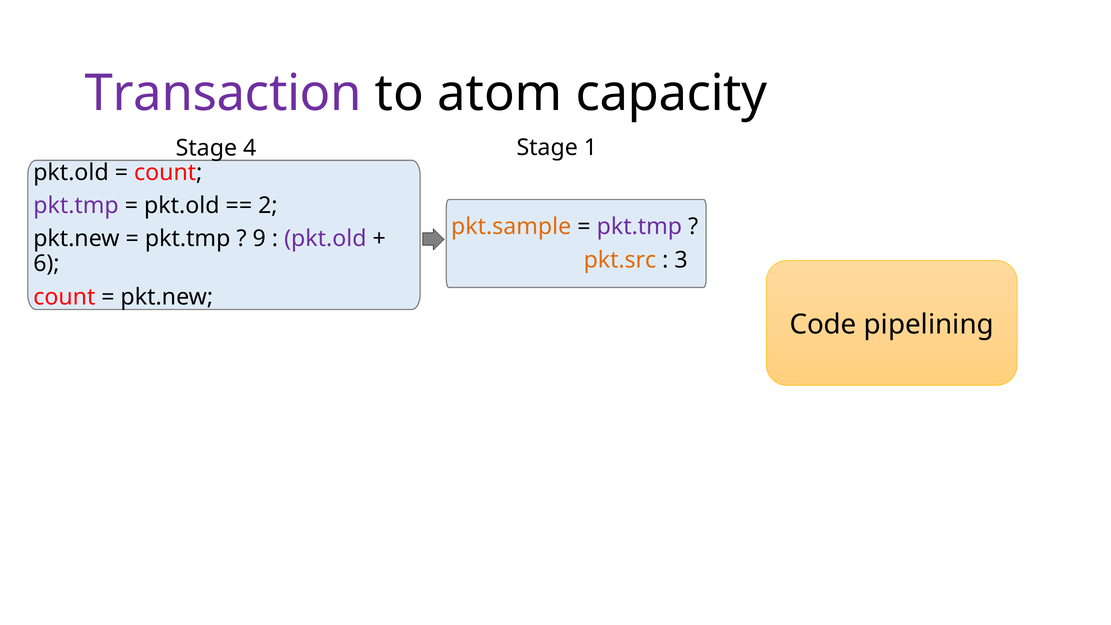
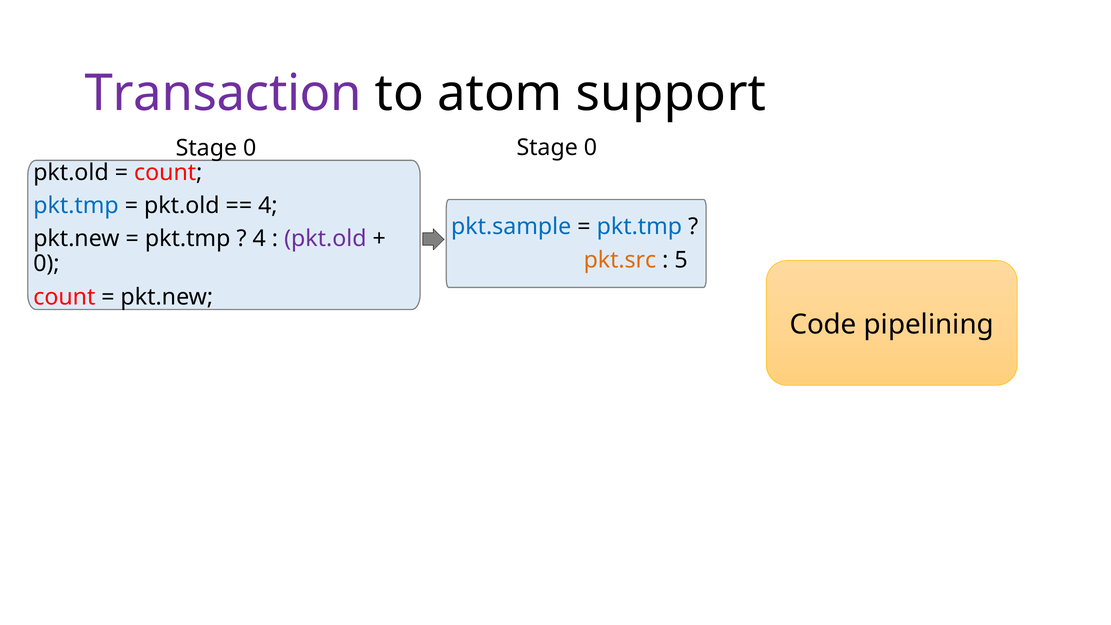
capacity: capacity -> support
1 at (590, 148): 1 -> 0
4 at (250, 148): 4 -> 0
pkt.tmp at (76, 206) colour: purple -> blue
2 at (268, 206): 2 -> 4
pkt.sample colour: orange -> blue
pkt.tmp at (639, 227) colour: purple -> blue
9 at (259, 239): 9 -> 4
3: 3 -> 5
6 at (46, 264): 6 -> 0
